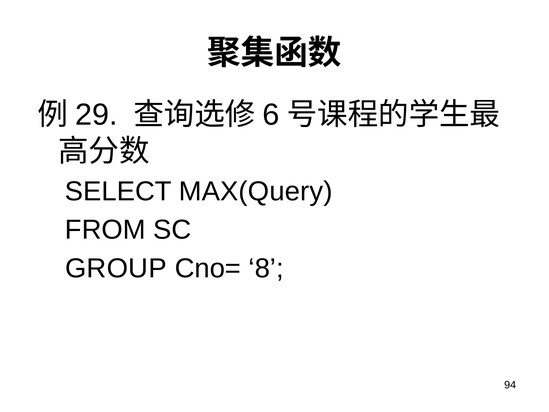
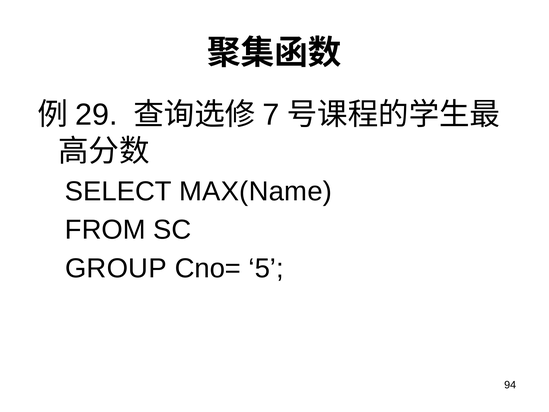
6: 6 -> 7
MAX(Query: MAX(Query -> MAX(Name
8: 8 -> 5
